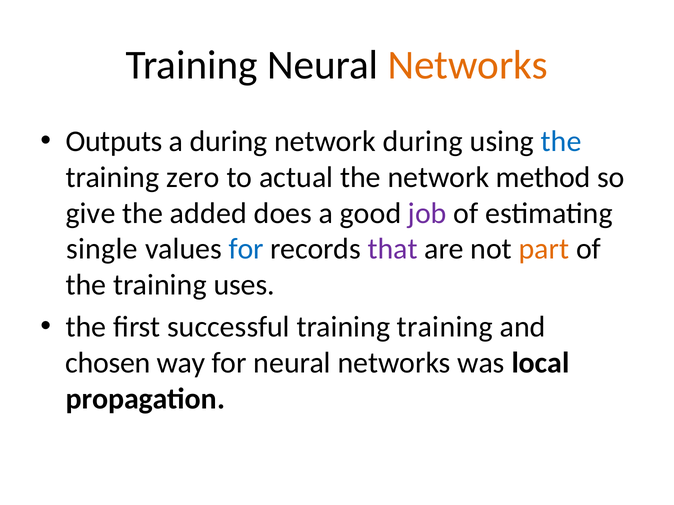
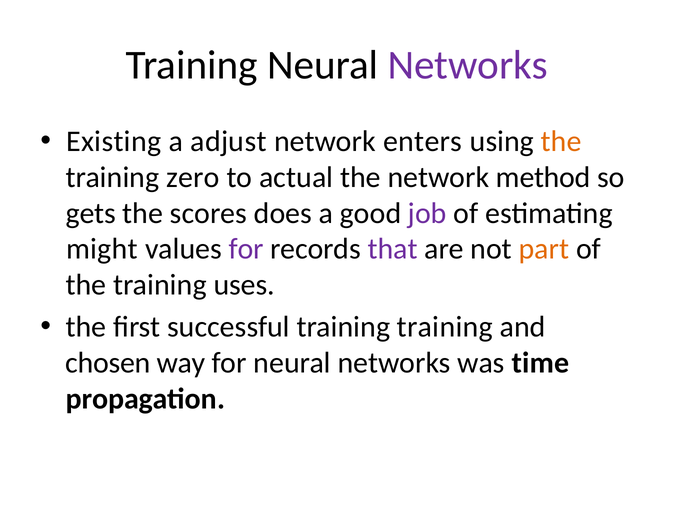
Networks at (468, 65) colour: orange -> purple
Outputs: Outputs -> Existing
a during: during -> adjust
network during: during -> enters
the at (561, 141) colour: blue -> orange
give: give -> gets
added: added -> scores
single: single -> might
for at (246, 249) colour: blue -> purple
local: local -> time
